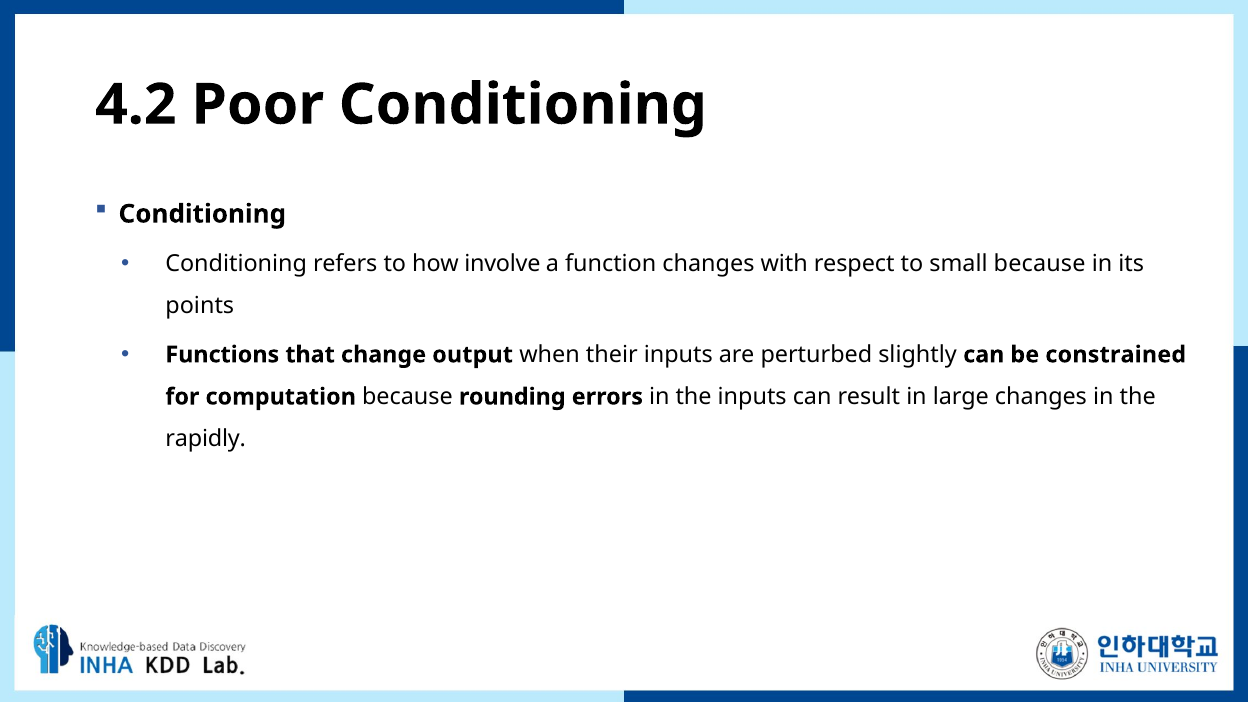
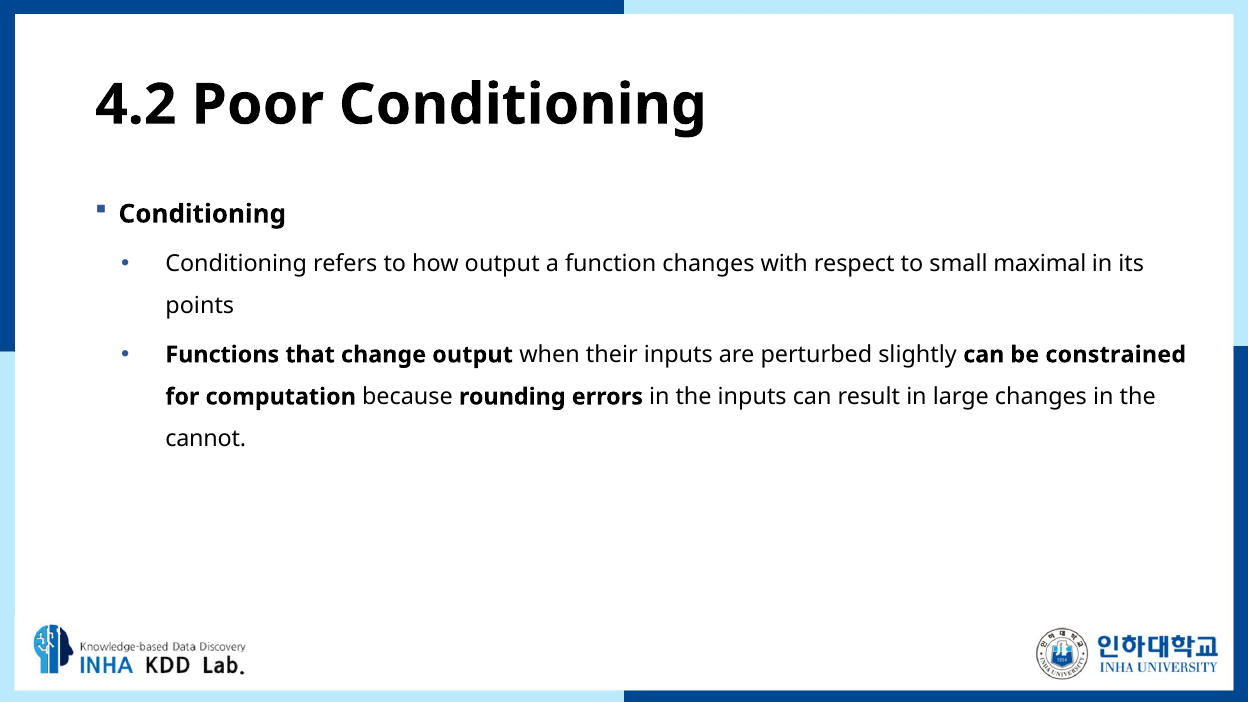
how involve: involve -> output
small because: because -> maximal
rapidly: rapidly -> cannot
